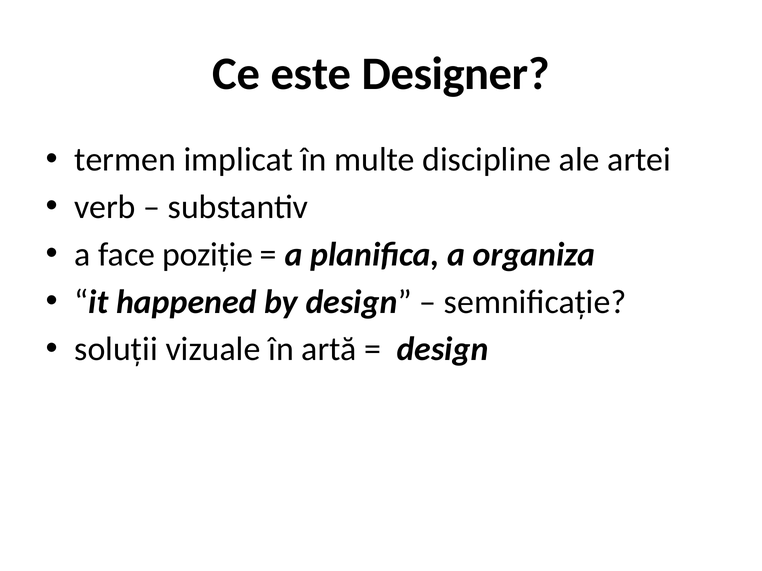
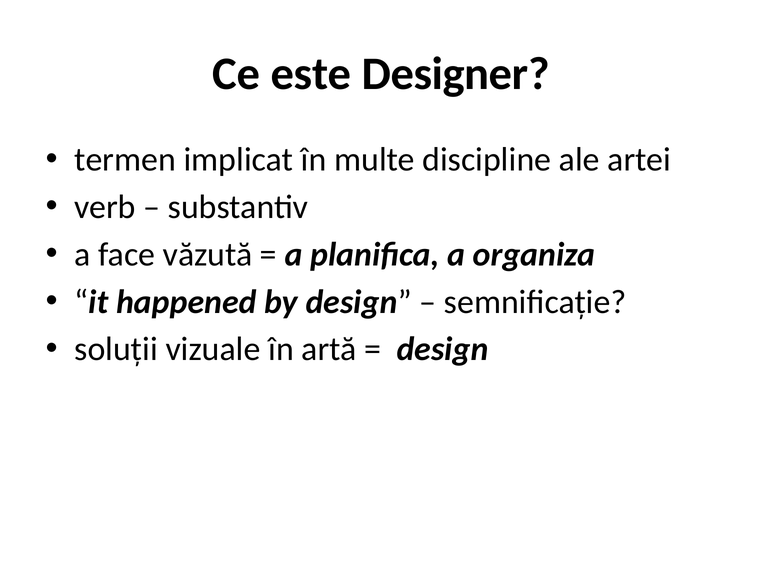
poziție: poziție -> văzută
